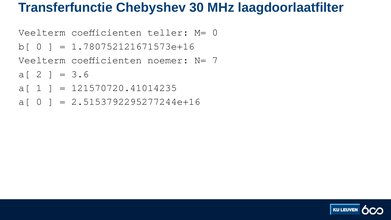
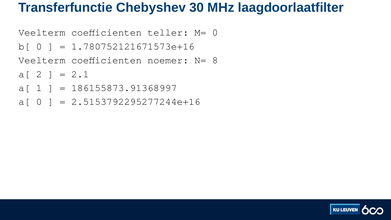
7: 7 -> 8
3.6: 3.6 -> 2.1
121570720.41014235: 121570720.41014235 -> 186155873.91368997
